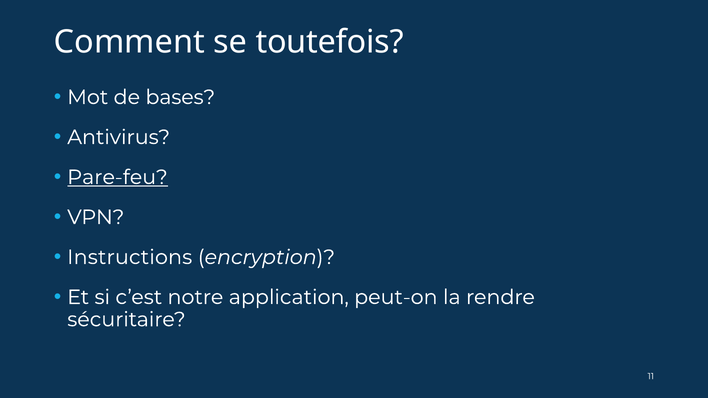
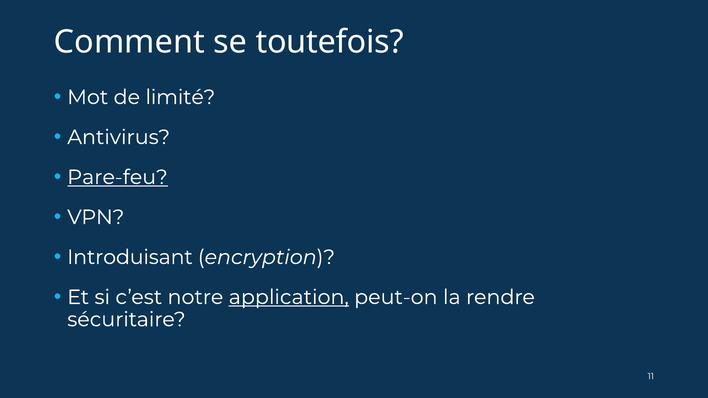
bases: bases -> limité
Instructions: Instructions -> Introduisant
application underline: none -> present
